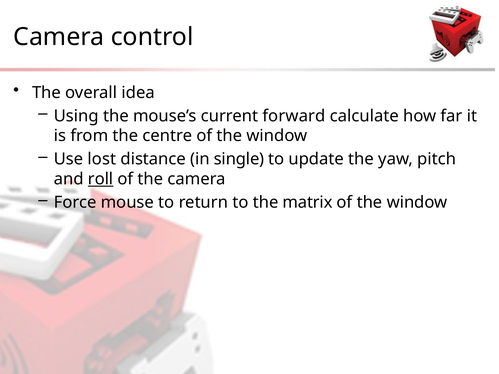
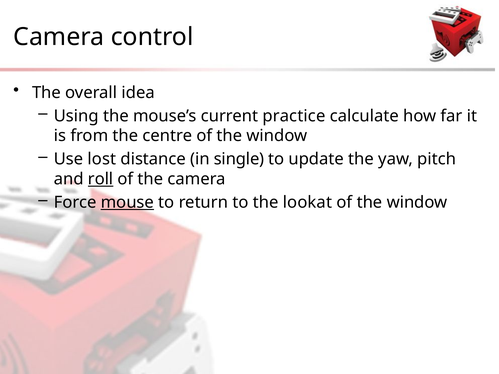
forward: forward -> practice
mouse underline: none -> present
matrix: matrix -> lookat
